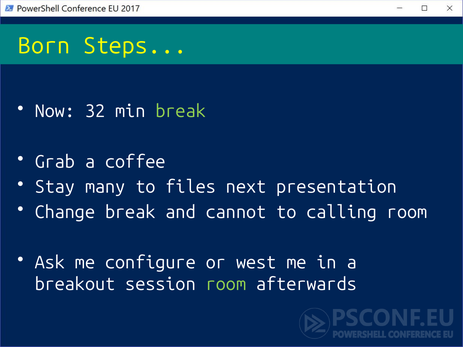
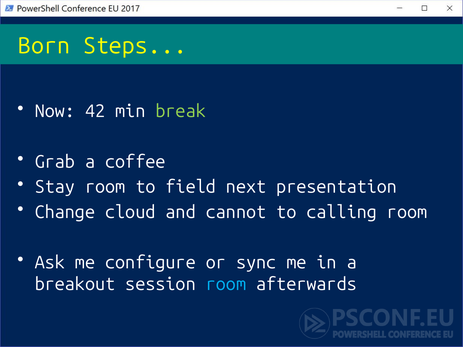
32: 32 -> 42
Stay many: many -> room
files: files -> field
Change break: break -> cloud
west: west -> sync
room at (226, 284) colour: light green -> light blue
